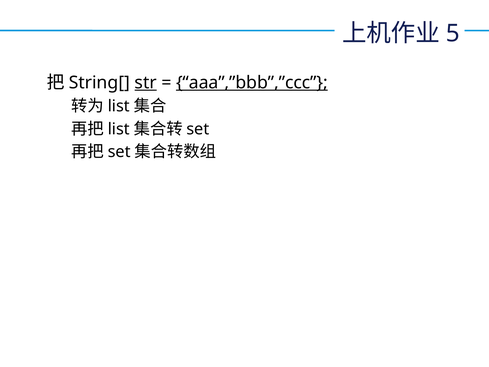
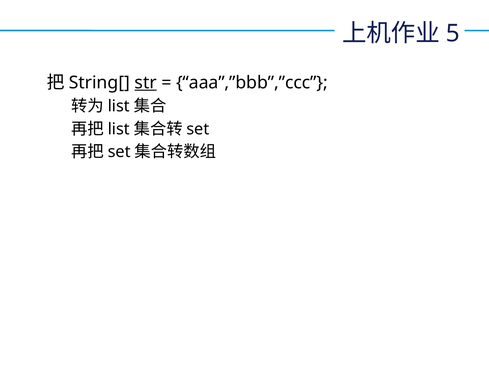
aaa”,”bbb”,”ccc underline: present -> none
